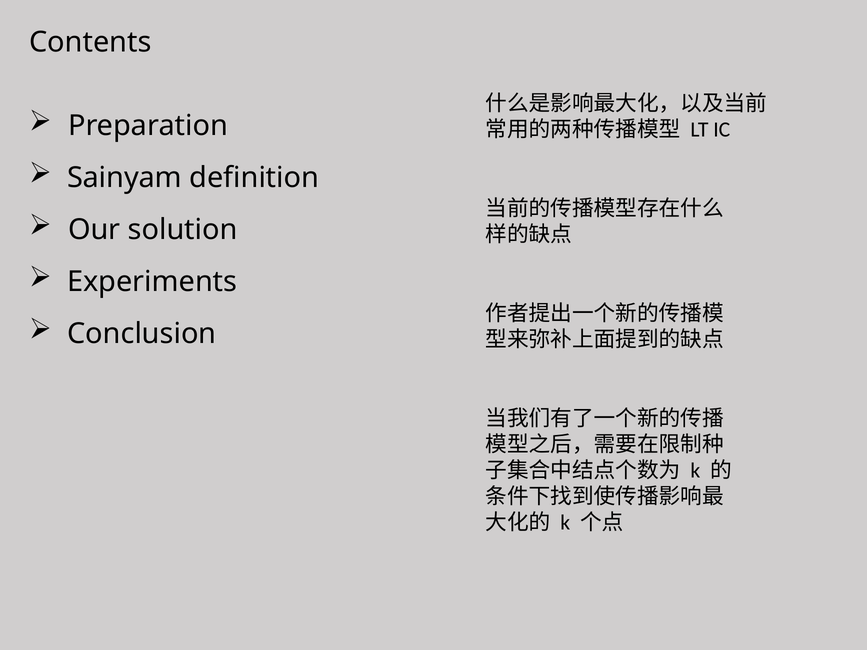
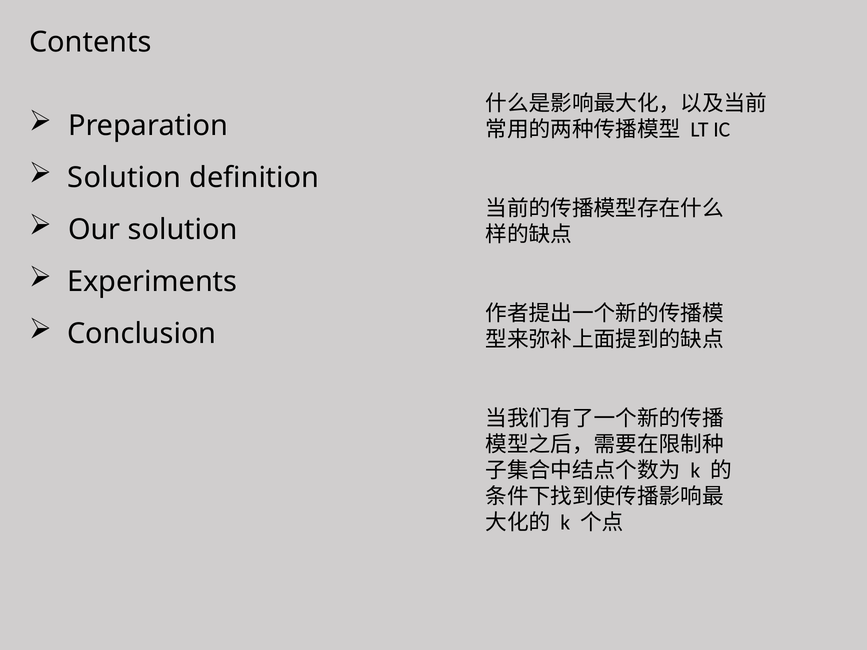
Sainyam at (125, 178): Sainyam -> Solution
